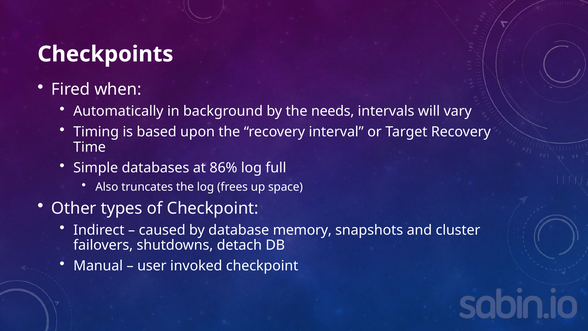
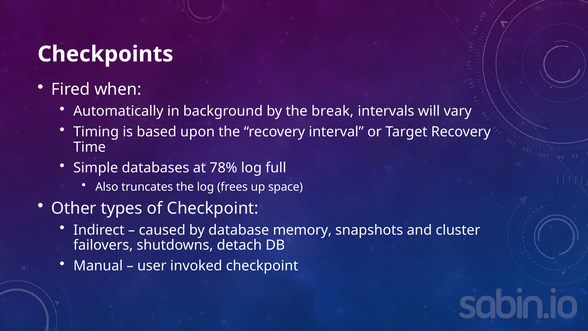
needs: needs -> break
86%: 86% -> 78%
